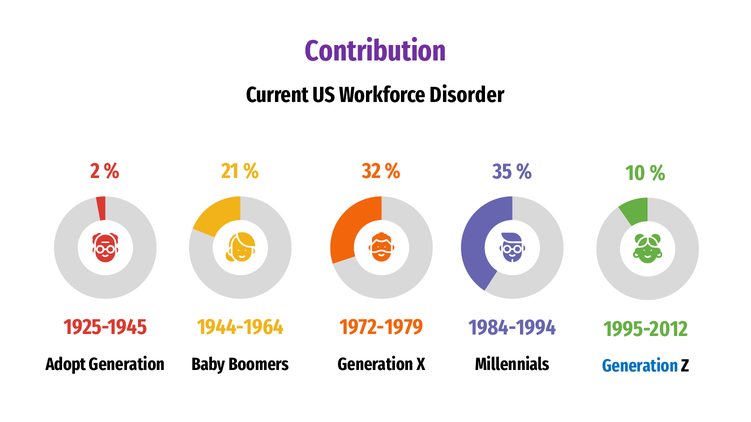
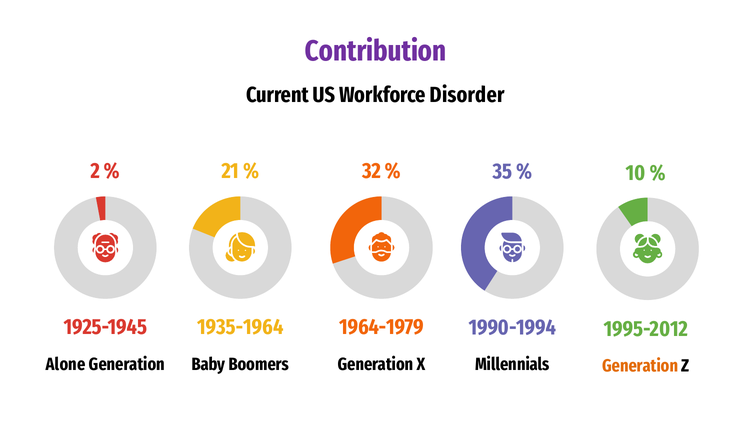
1944-1964: 1944-1964 -> 1935-1964
1972-1979: 1972-1979 -> 1964-1979
1984-1994: 1984-1994 -> 1990-1994
Adopt: Adopt -> Alone
Generation at (640, 366) colour: blue -> orange
